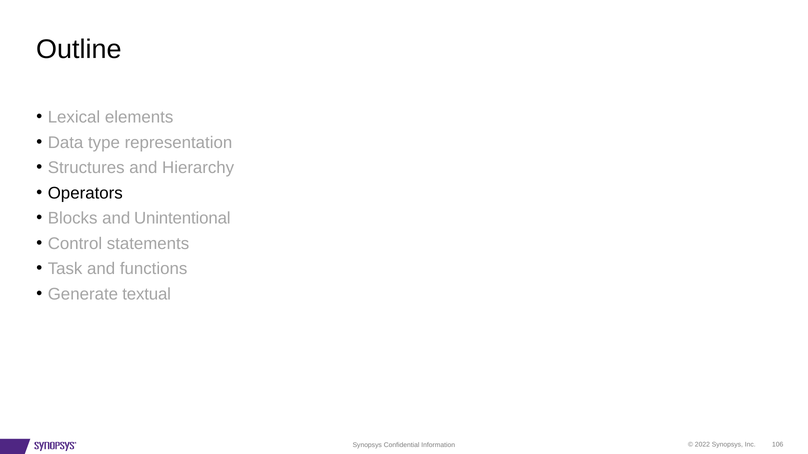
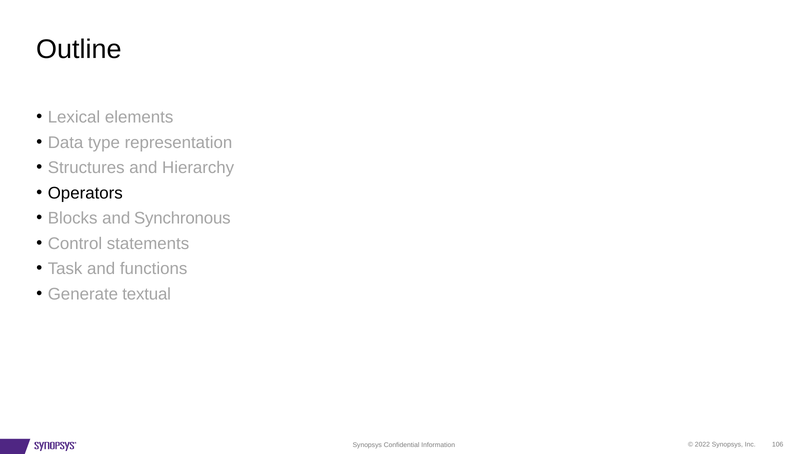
Unintentional: Unintentional -> Synchronous
